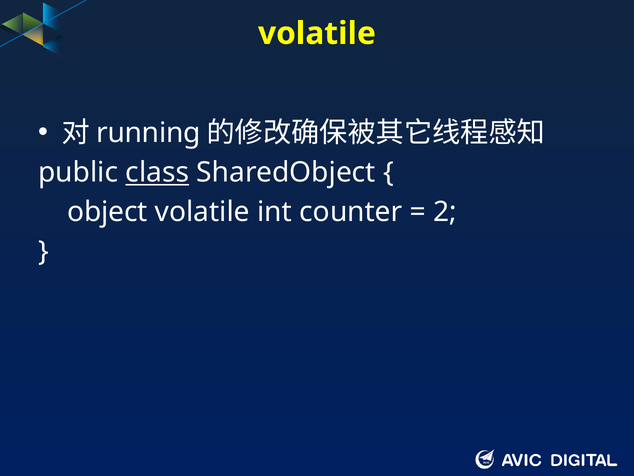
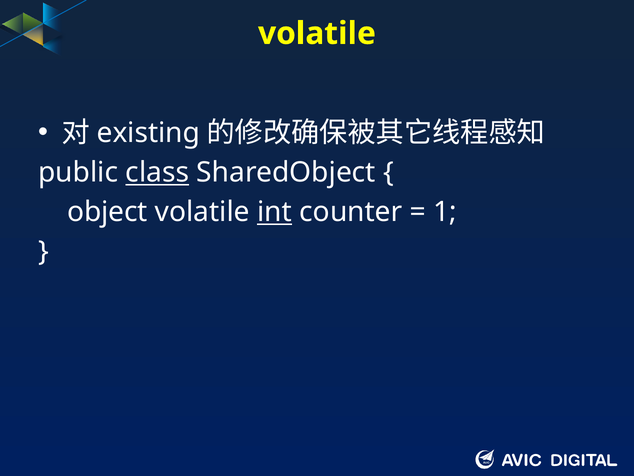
running: running -> existing
int underline: none -> present
2: 2 -> 1
